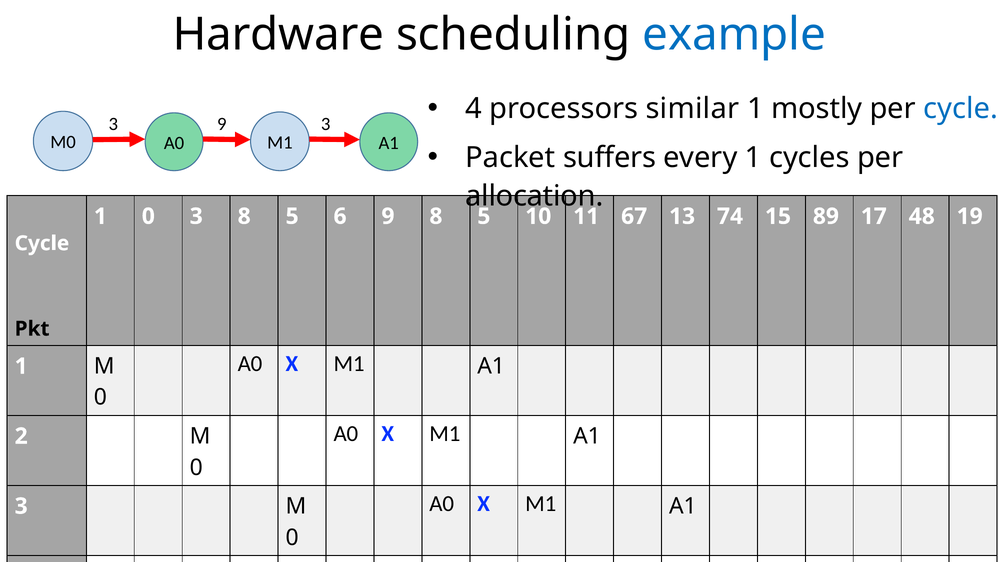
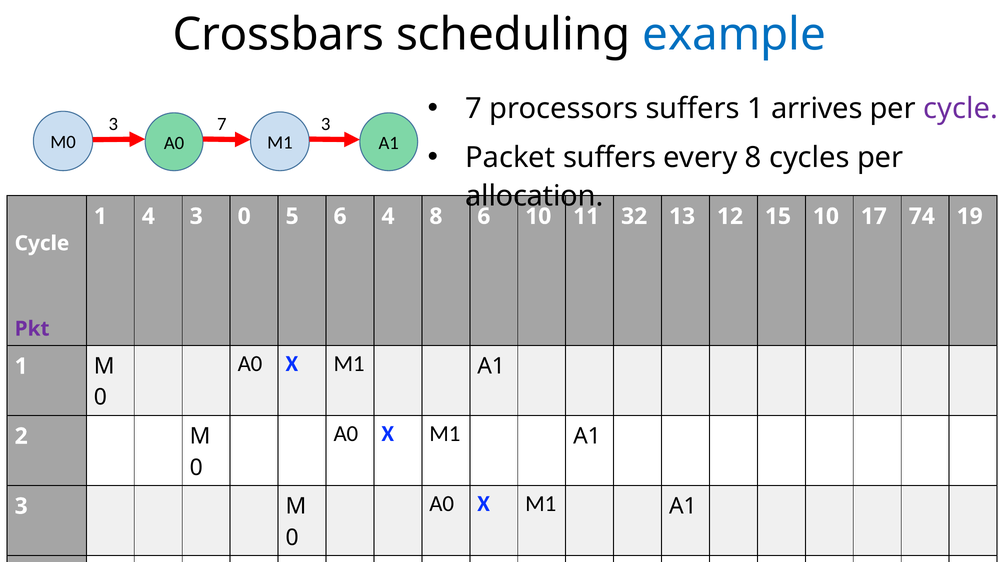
Hardware: Hardware -> Crossbars
4 at (474, 109): 4 -> 7
processors similar: similar -> suffers
mostly: mostly -> arrives
cycle at (961, 109) colour: blue -> purple
3 9: 9 -> 7
every 1: 1 -> 8
1 0: 0 -> 4
3 8: 8 -> 0
6 9: 9 -> 4
5 at (484, 216): 5 -> 6
67: 67 -> 32
74: 74 -> 12
15 89: 89 -> 10
48: 48 -> 74
Pkt colour: black -> purple
